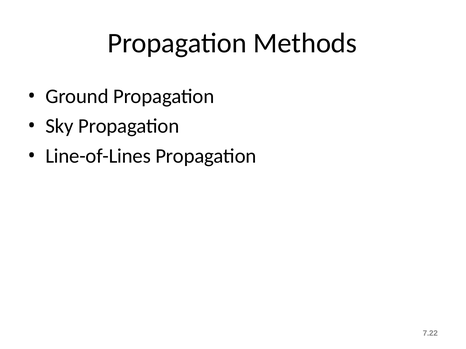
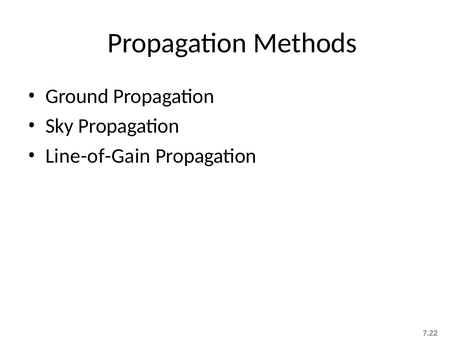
Line-of-Lines: Line-of-Lines -> Line-of-Gain
